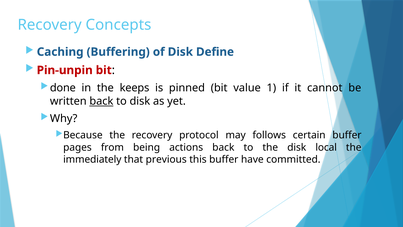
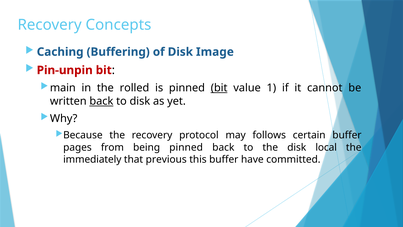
Define: Define -> Image
done: done -> main
keeps: keeps -> rolled
bit at (219, 88) underline: none -> present
being actions: actions -> pinned
